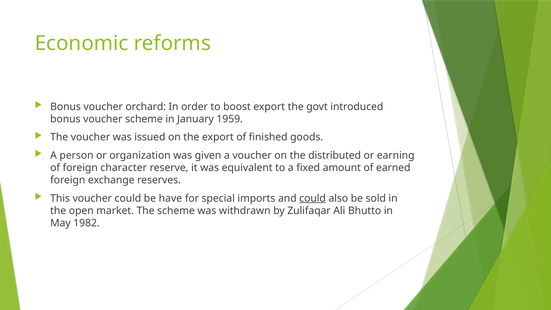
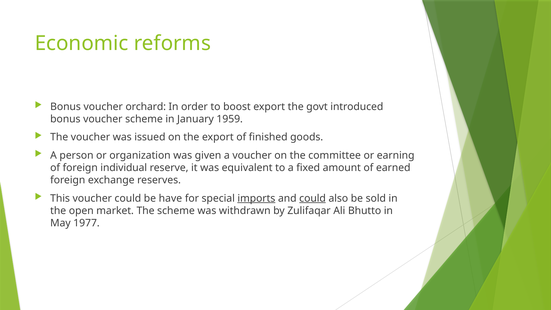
distributed: distributed -> committee
character: character -> individual
imports underline: none -> present
1982: 1982 -> 1977
